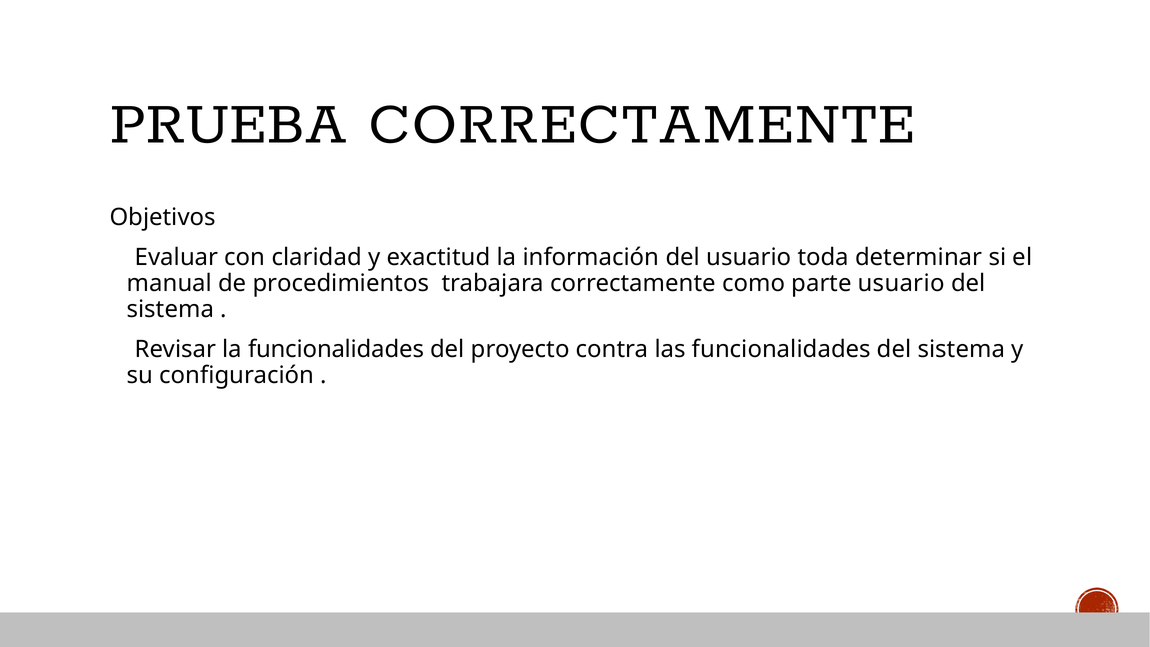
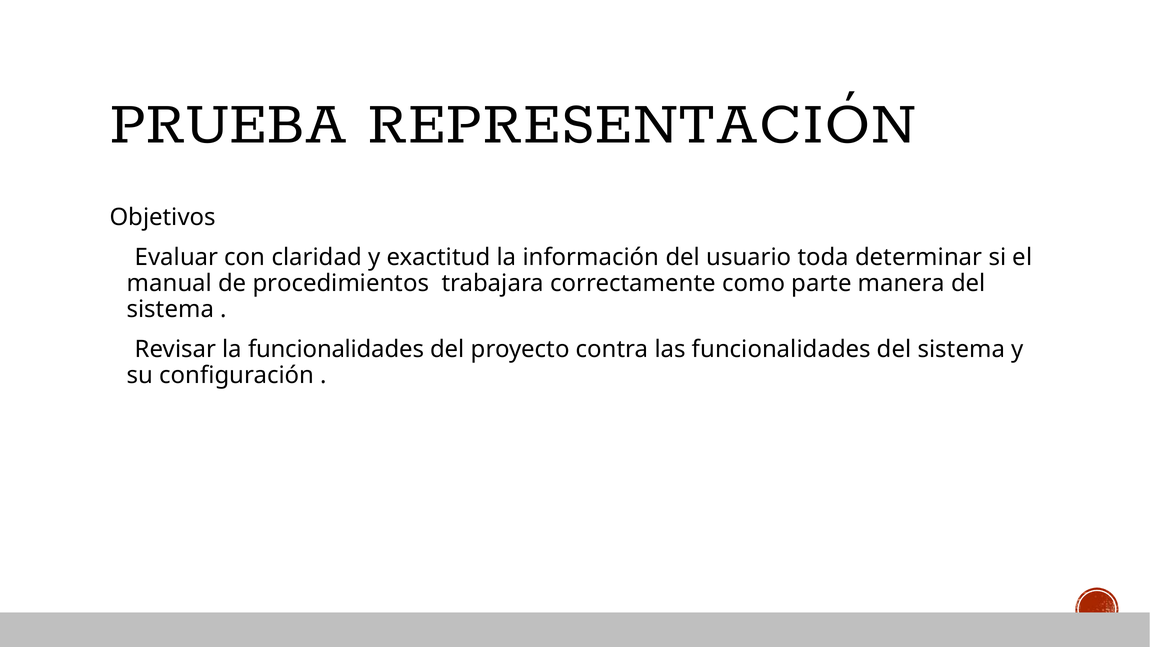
PRUEBA CORRECTAMENTE: CORRECTAMENTE -> REPRESENTACIÓN
parte usuario: usuario -> manera
